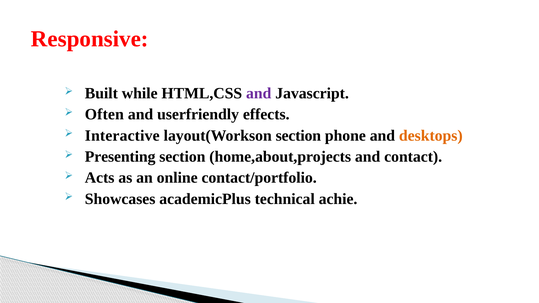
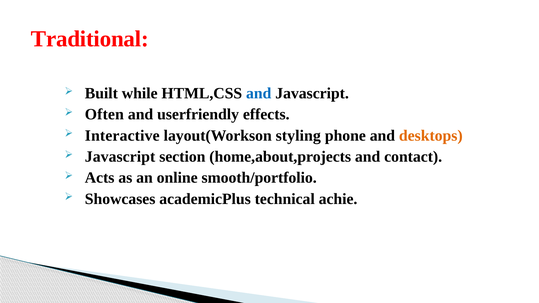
Responsive: Responsive -> Traditional
and at (259, 93) colour: purple -> blue
layout(Workson section: section -> styling
Presenting at (120, 157): Presenting -> Javascript
contact/portfolio: contact/portfolio -> smooth/portfolio
